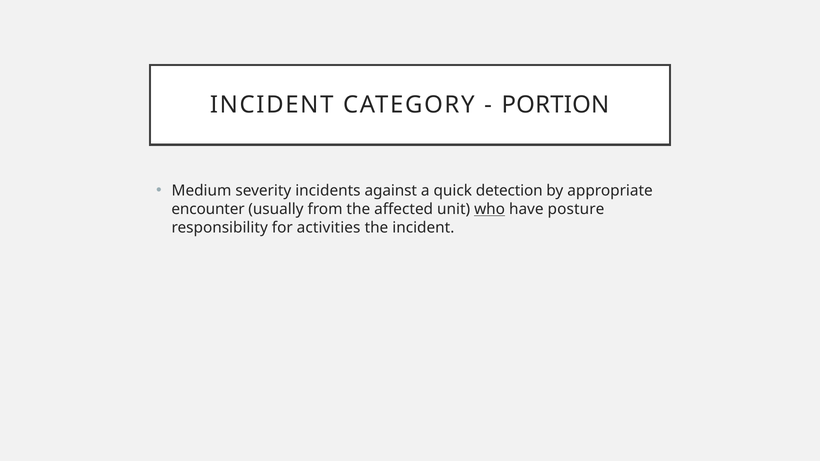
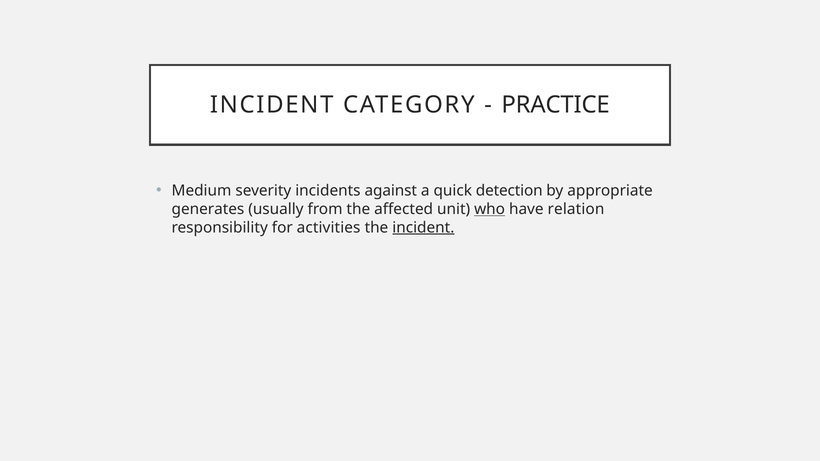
PORTION: PORTION -> PRACTICE
encounter: encounter -> generates
posture: posture -> relation
incident at (423, 228) underline: none -> present
